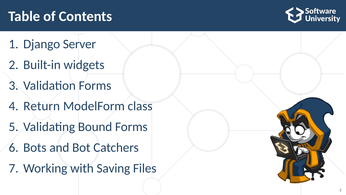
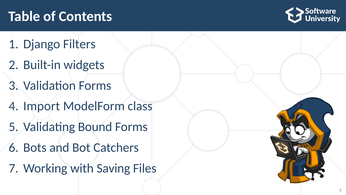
Server: Server -> Filters
Return: Return -> Import
